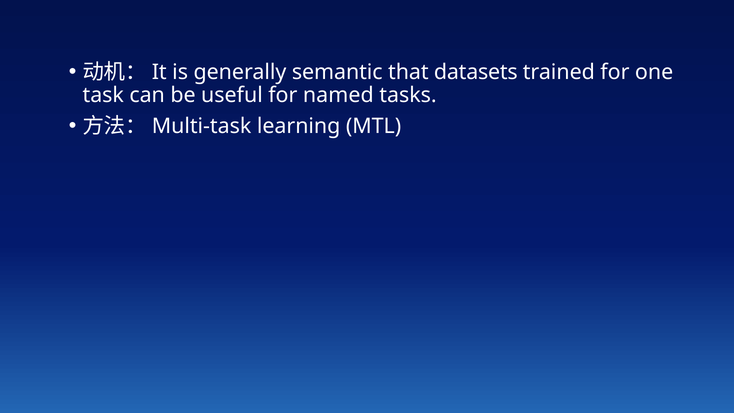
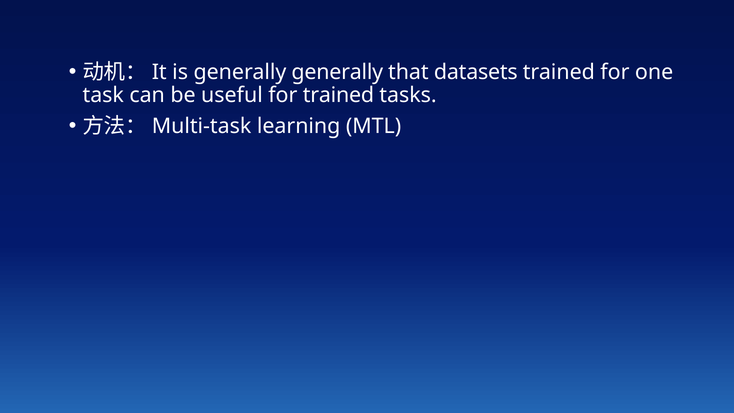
generally semantic: semantic -> generally
for named: named -> trained
